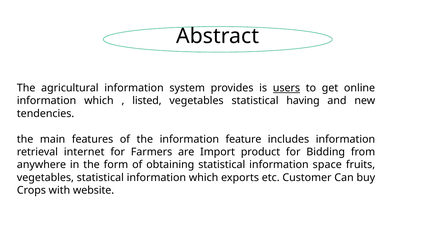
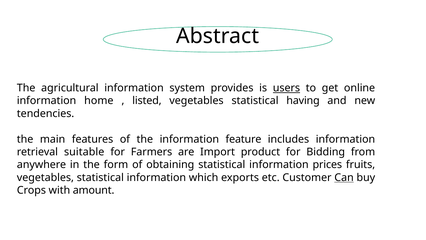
which at (99, 101): which -> home
internet: internet -> suitable
space: space -> prices
Can underline: none -> present
website: website -> amount
